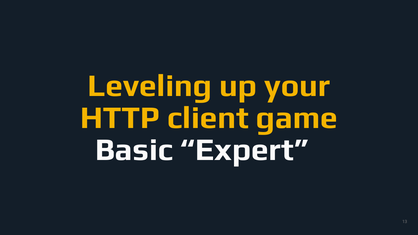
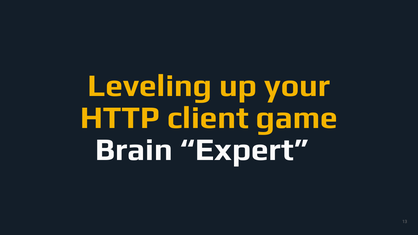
Basic: Basic -> Brain
